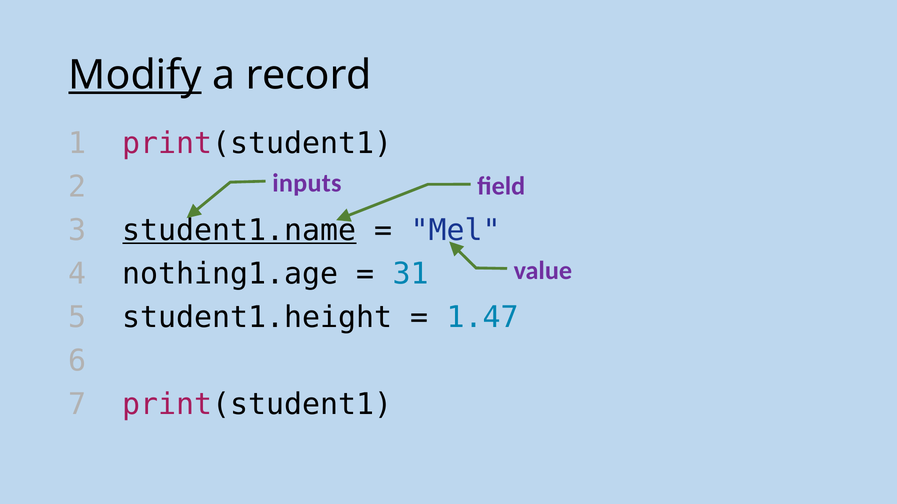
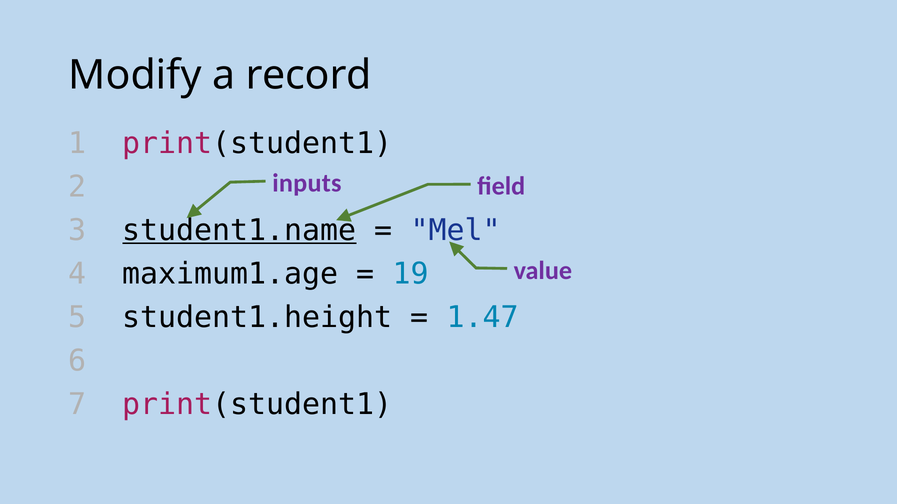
Modify underline: present -> none
nothing1.age: nothing1.age -> maximum1.age
31: 31 -> 19
